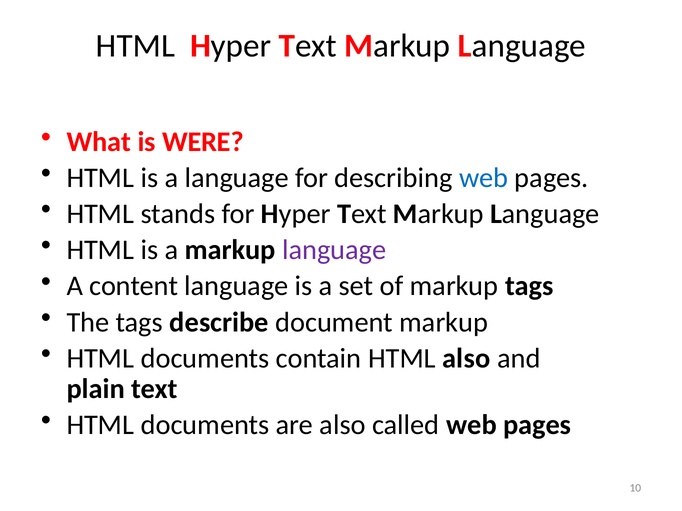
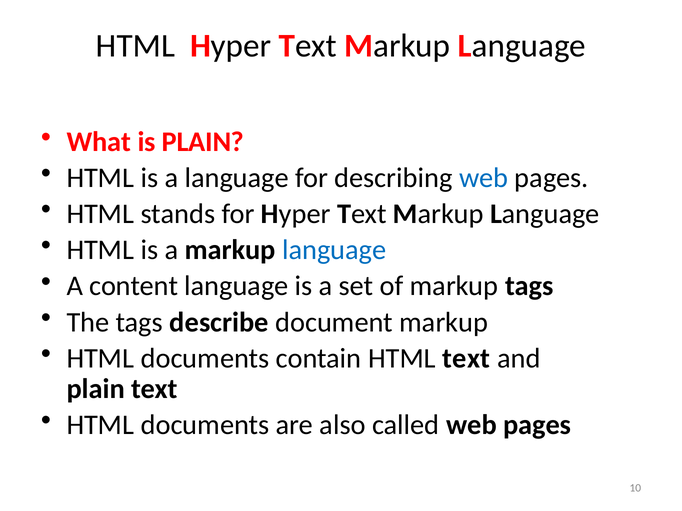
is WERE: WERE -> PLAIN
language at (334, 250) colour: purple -> blue
HTML also: also -> text
